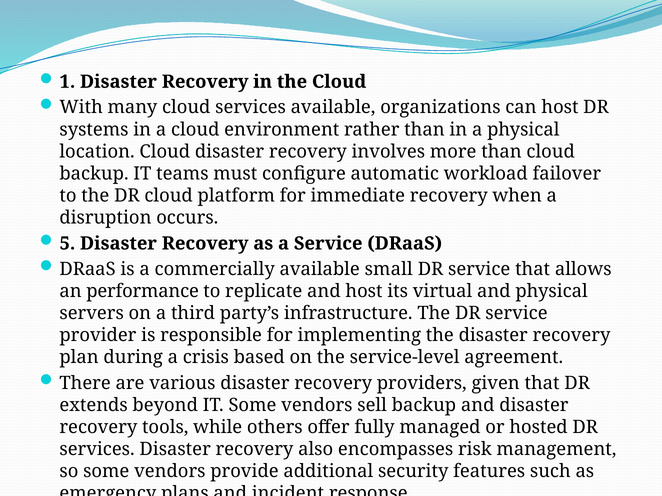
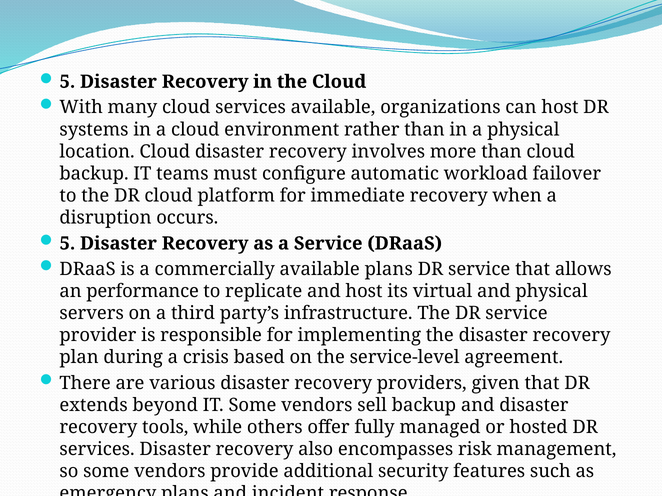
1 at (67, 82): 1 -> 5
available small: small -> plans
